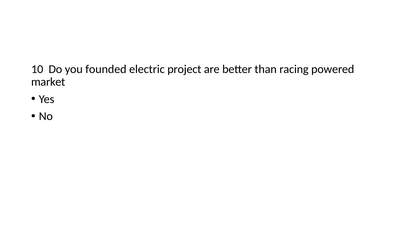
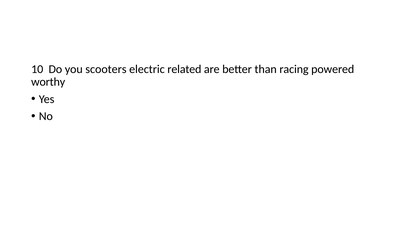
founded: founded -> scooters
project: project -> related
market: market -> worthy
